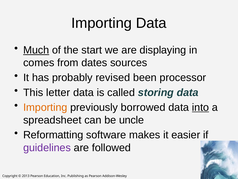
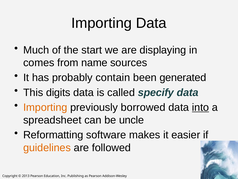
Much underline: present -> none
dates: dates -> name
revised: revised -> contain
processor: processor -> generated
letter: letter -> digits
storing: storing -> specify
guidelines colour: purple -> orange
